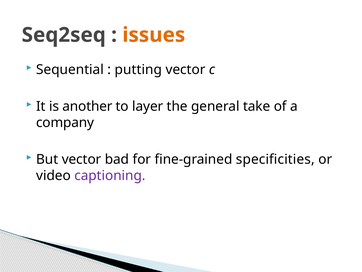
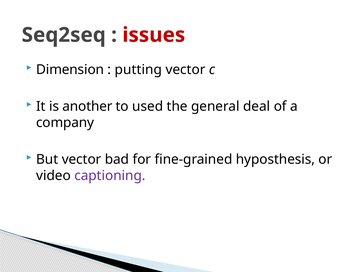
issues colour: orange -> red
Sequential: Sequential -> Dimension
layer: layer -> used
take: take -> deal
specificities: specificities -> hyposthesis
